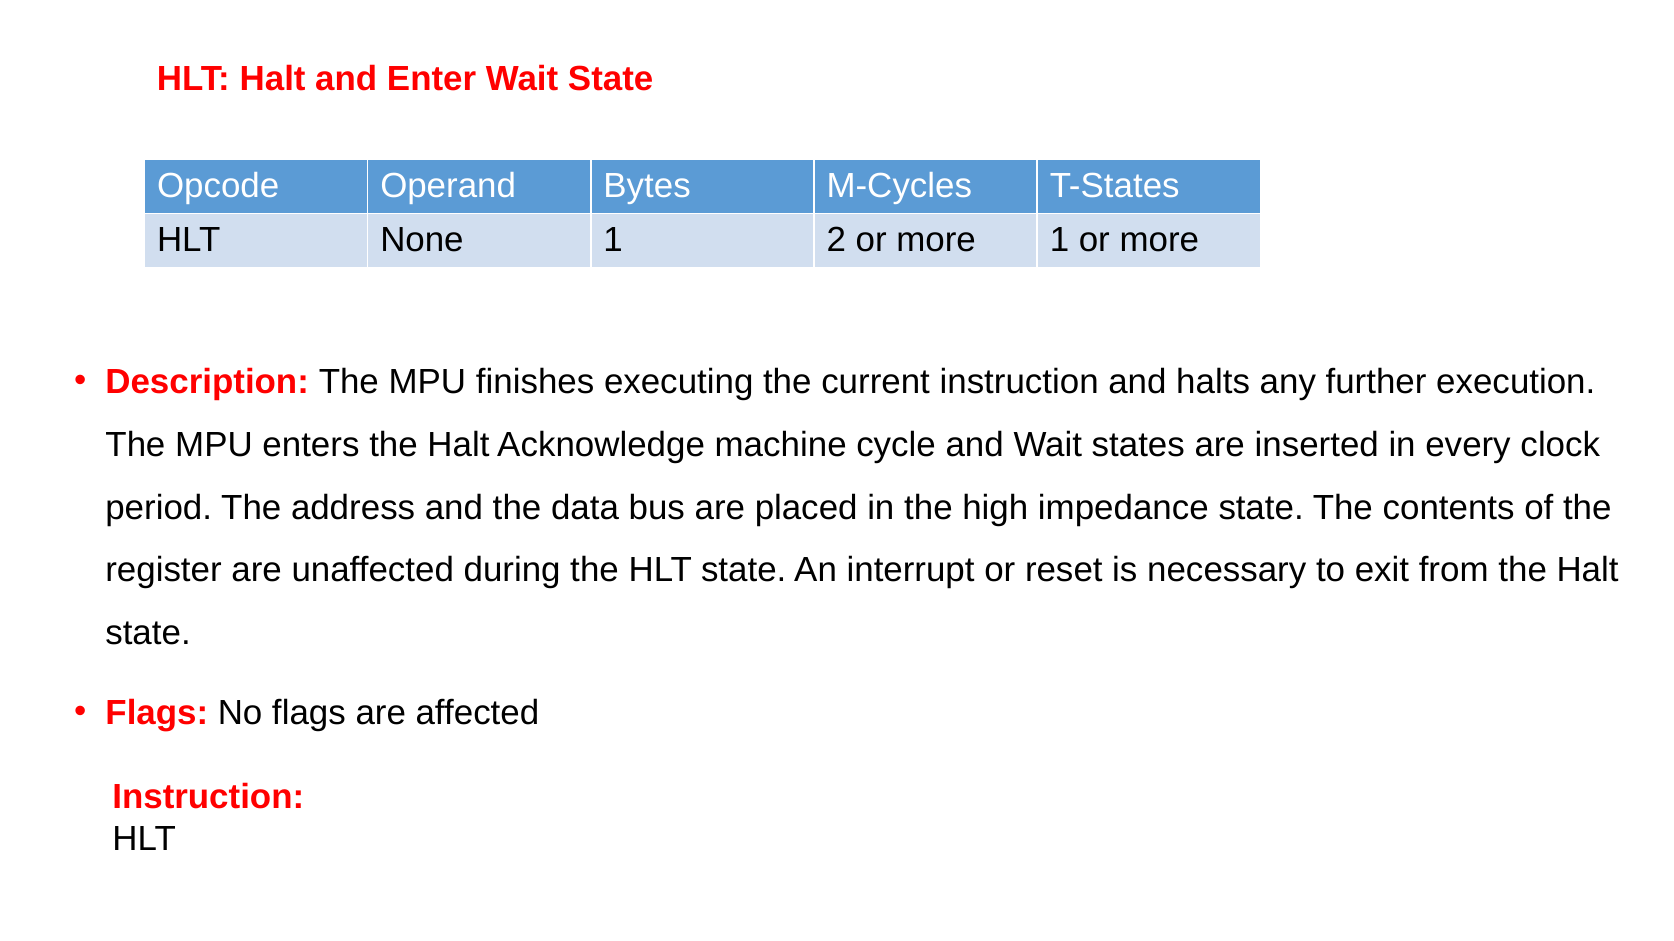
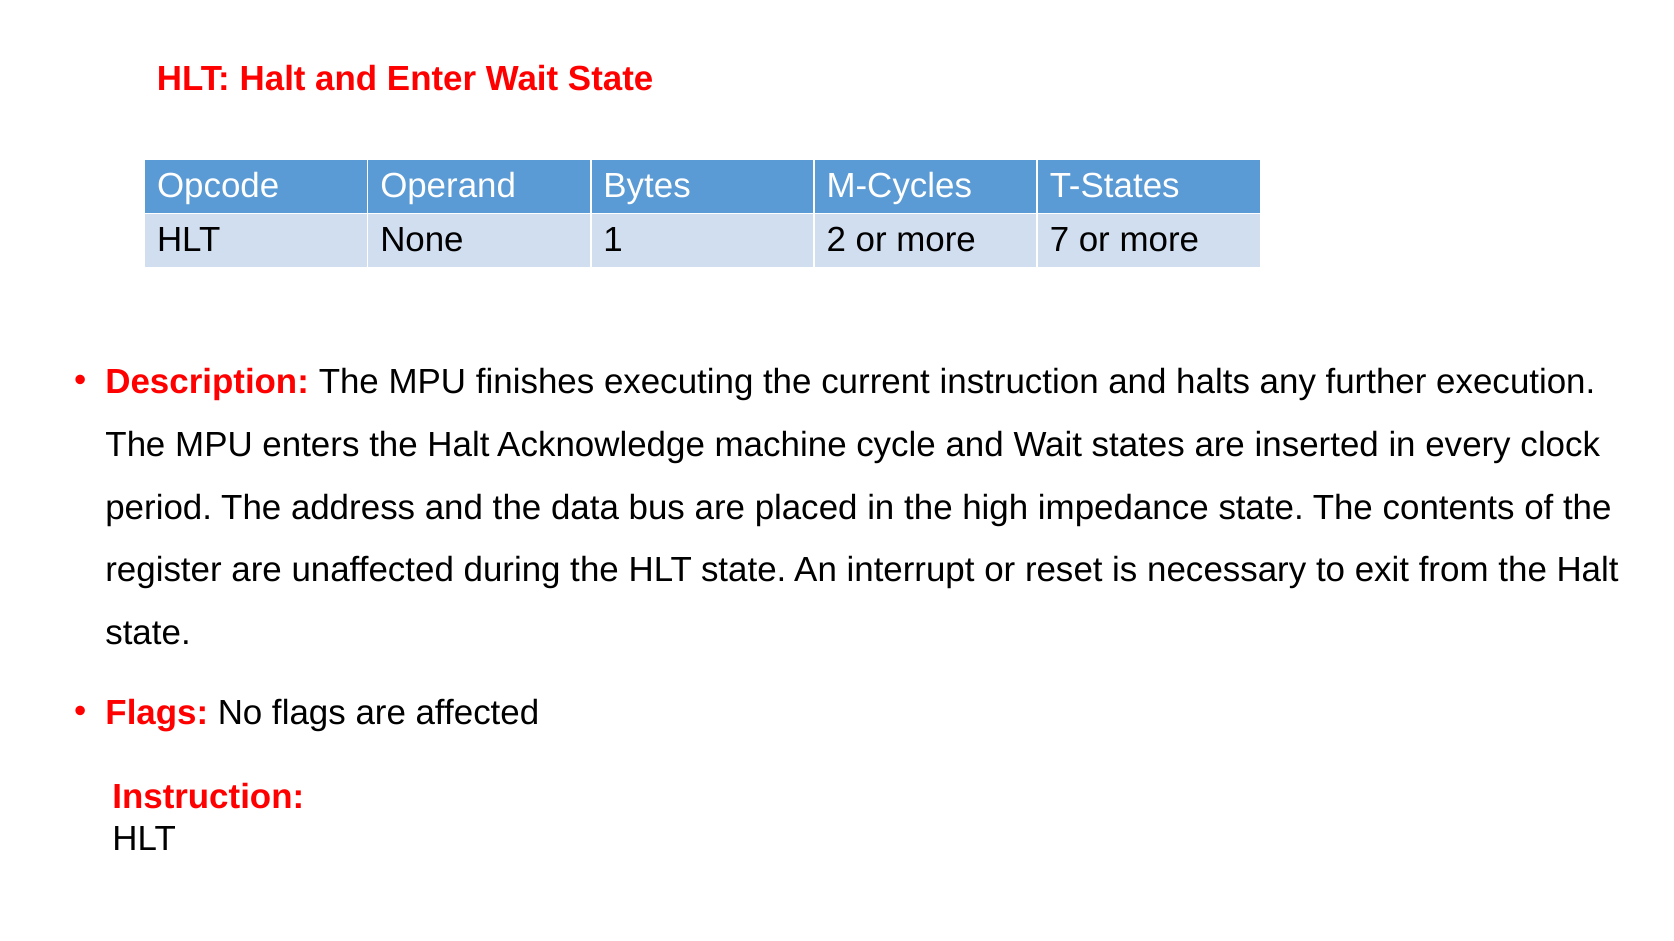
more 1: 1 -> 7
